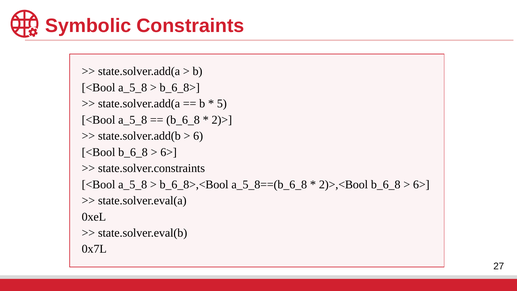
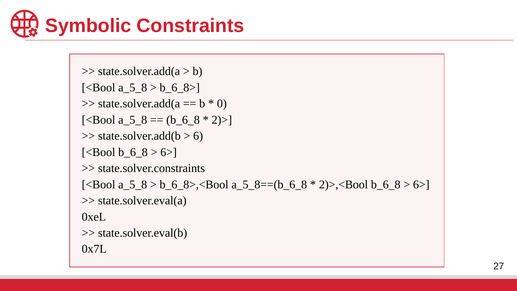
5: 5 -> 0
